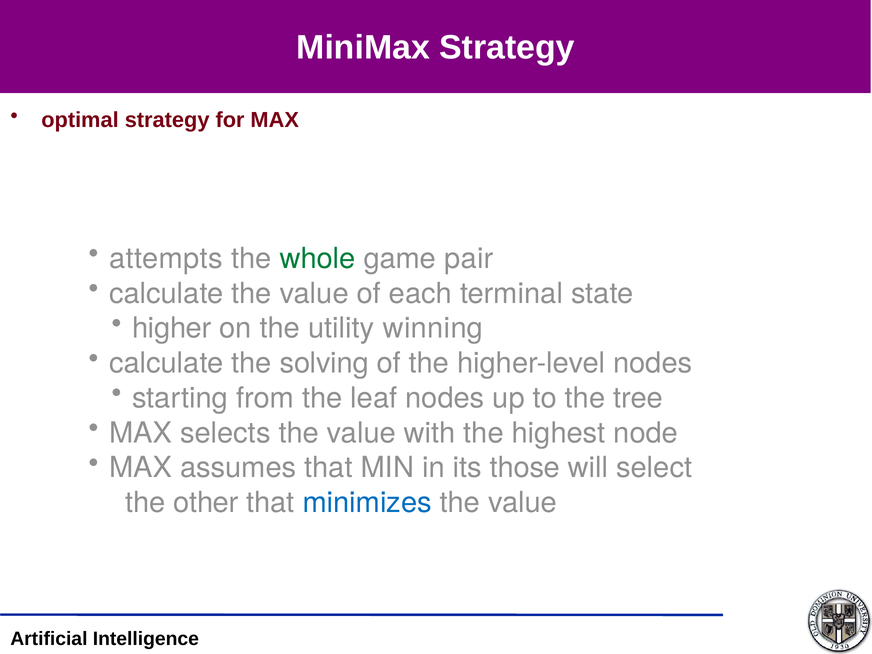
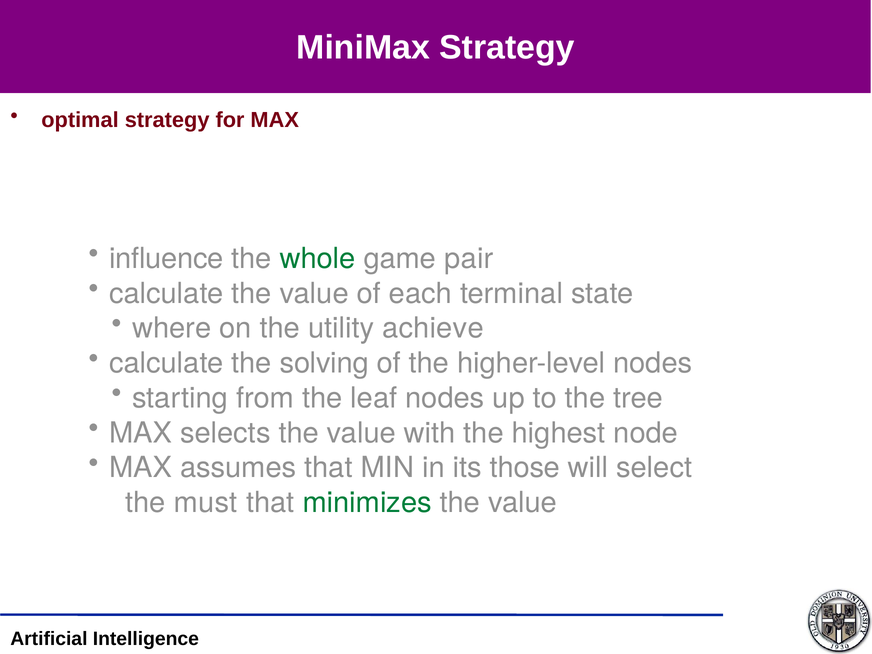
attempts: attempts -> influence
higher: higher -> where
winning: winning -> achieve
other: other -> must
minimizes colour: blue -> green
